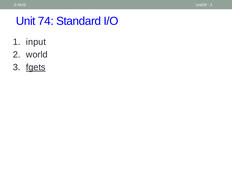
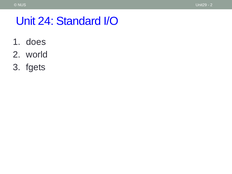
74: 74 -> 24
input: input -> does
fgets underline: present -> none
